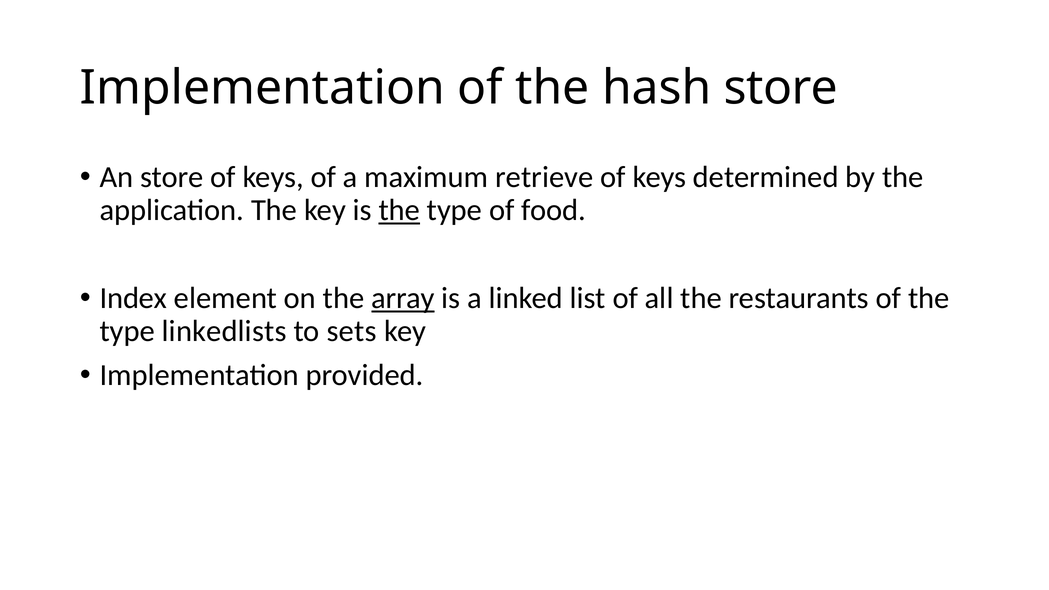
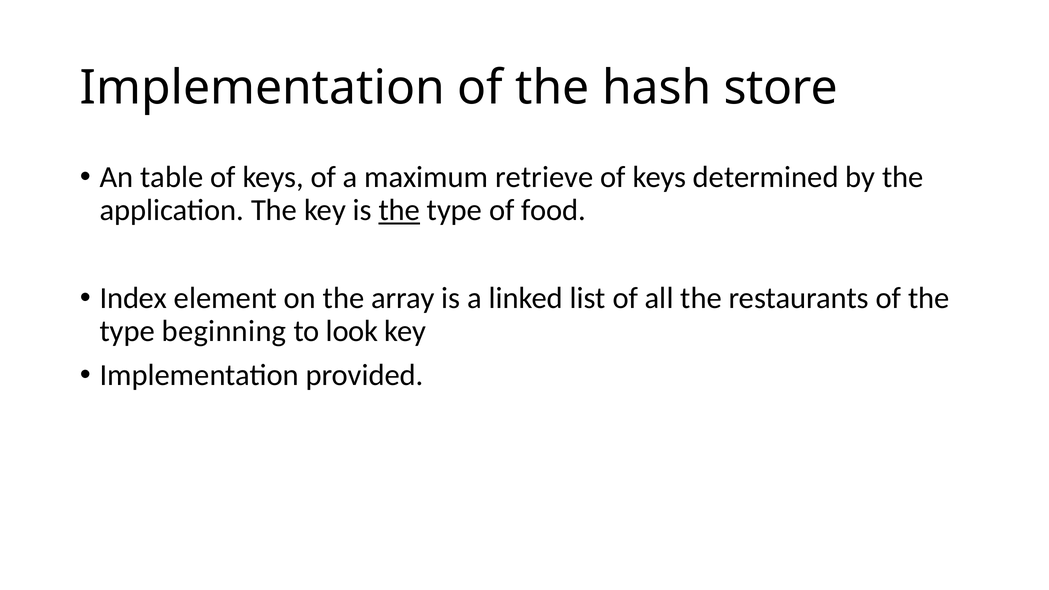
An store: store -> table
array underline: present -> none
linkedlists: linkedlists -> beginning
sets: sets -> look
